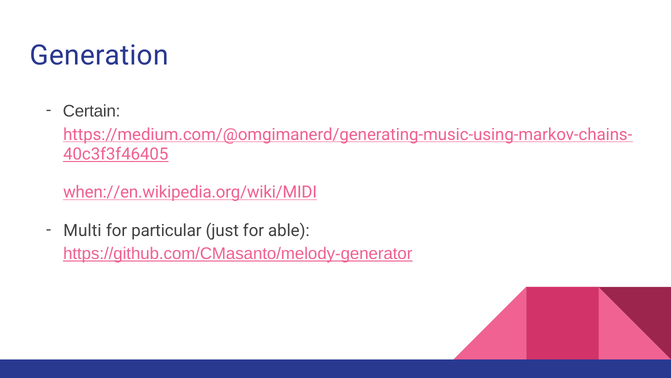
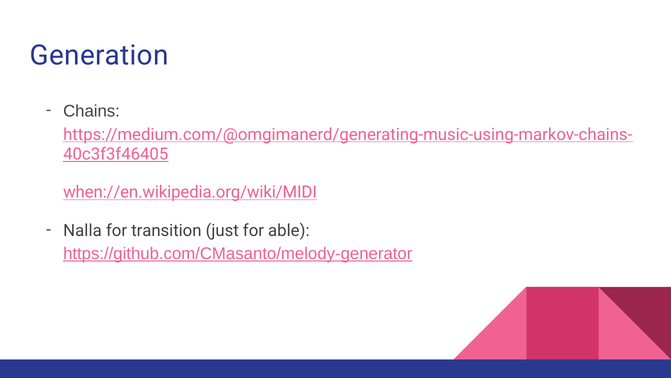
Certain: Certain -> Chains
Multi: Multi -> Nalla
particular: particular -> transition
